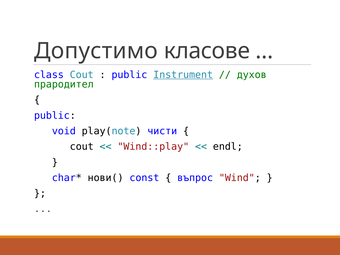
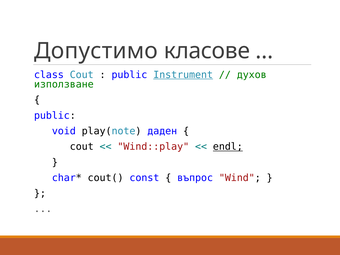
прародител: прародител -> използване
чисти: чисти -> даден
endl underline: none -> present
нови(: нови( -> cout(
